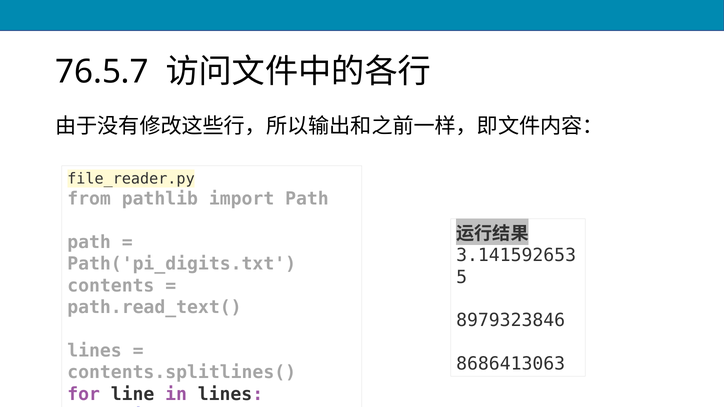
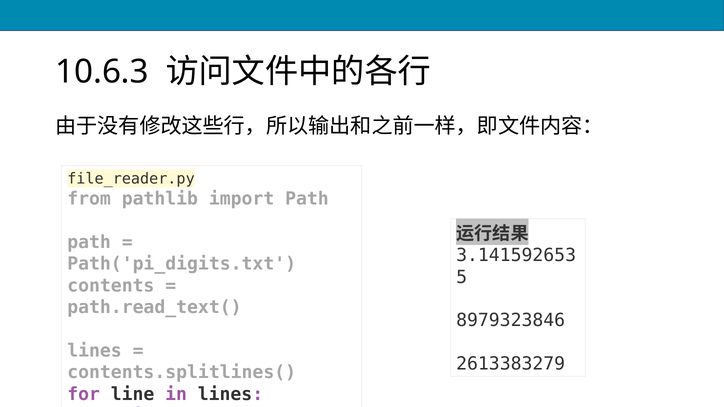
76.5.7: 76.5.7 -> 10.6.3
8686413063: 8686413063 -> 2613383279
